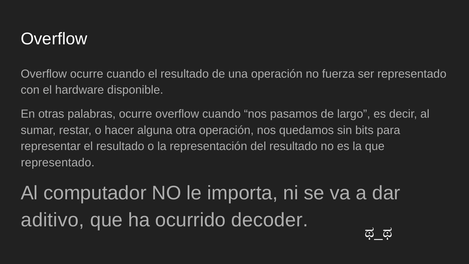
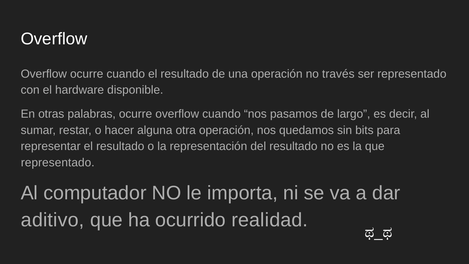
fuerza: fuerza -> través
decoder: decoder -> realidad
